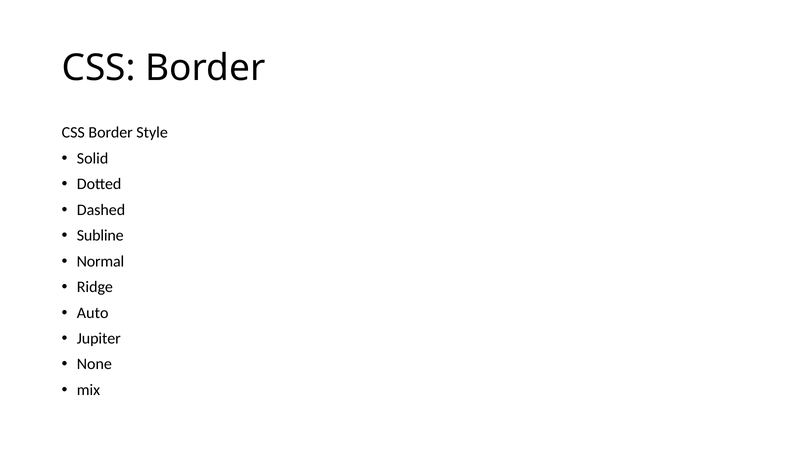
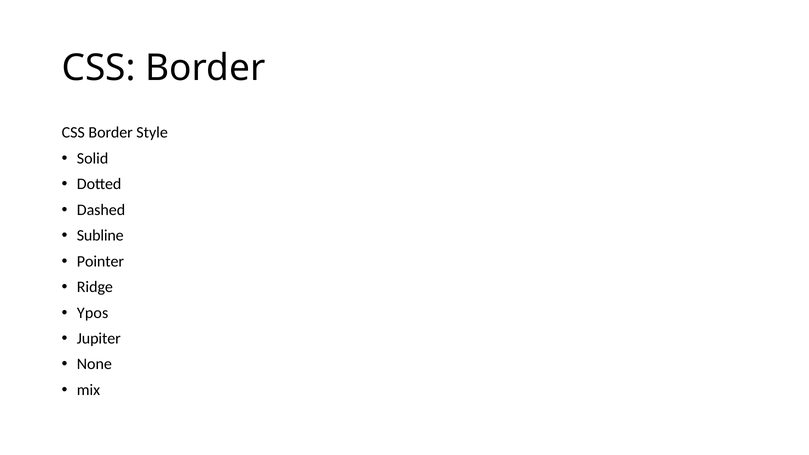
Normal: Normal -> Pointer
Auto: Auto -> Ypos
